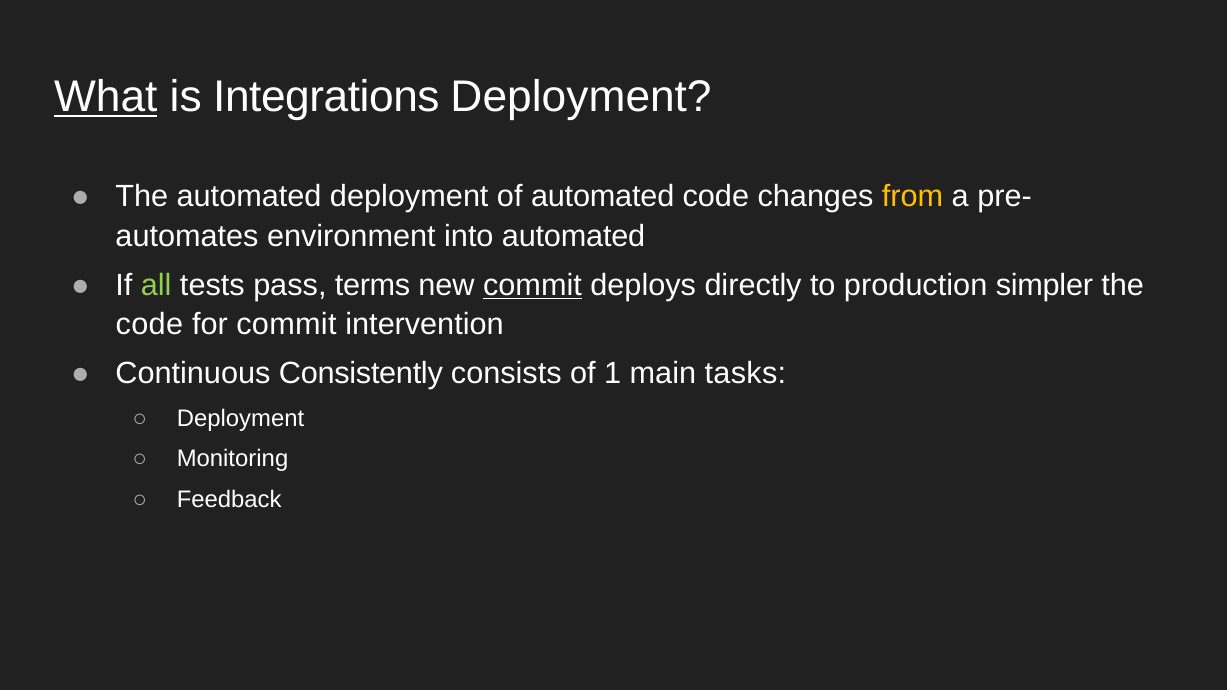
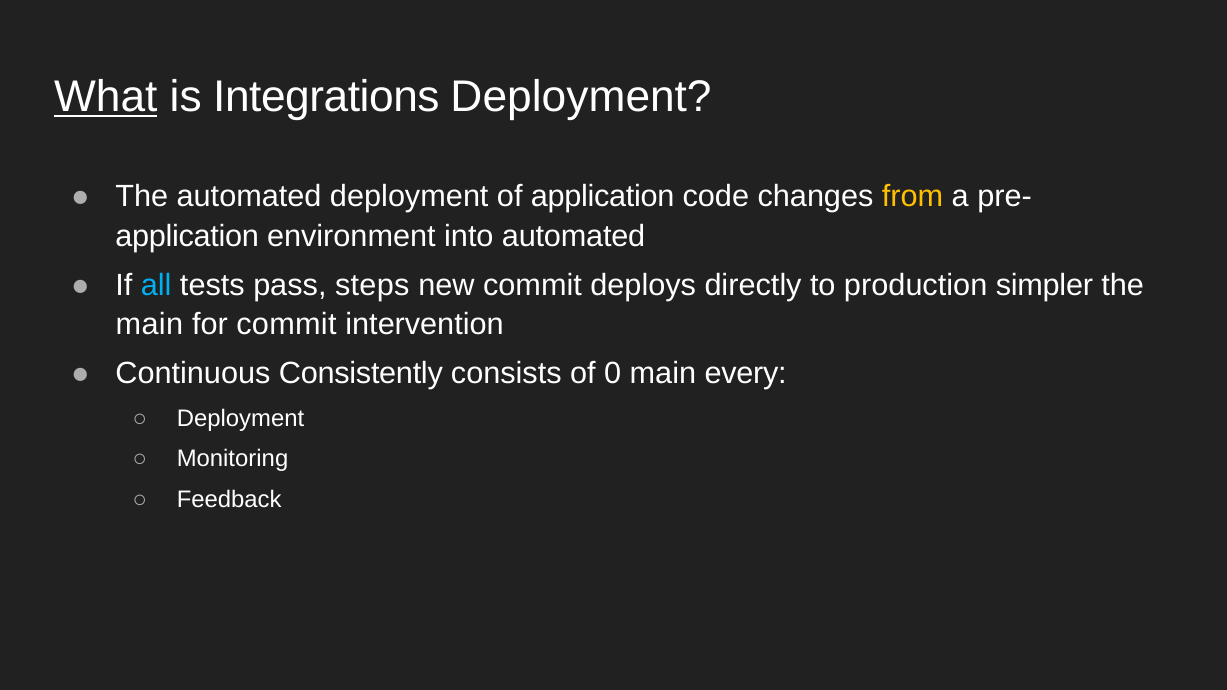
of automated: automated -> application
automates at (187, 236): automates -> application
all colour: light green -> light blue
terms: terms -> steps
commit at (532, 285) underline: present -> none
code at (149, 325): code -> main
1: 1 -> 0
tasks: tasks -> every
